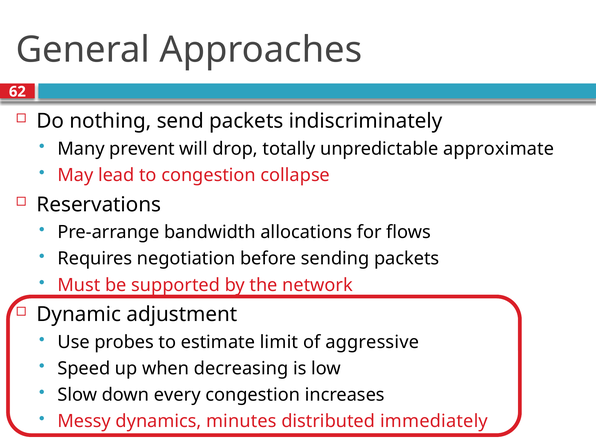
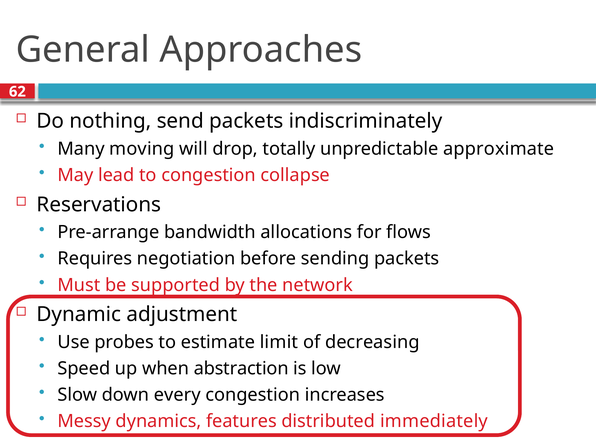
prevent: prevent -> moving
aggressive: aggressive -> decreasing
decreasing: decreasing -> abstraction
minutes: minutes -> features
